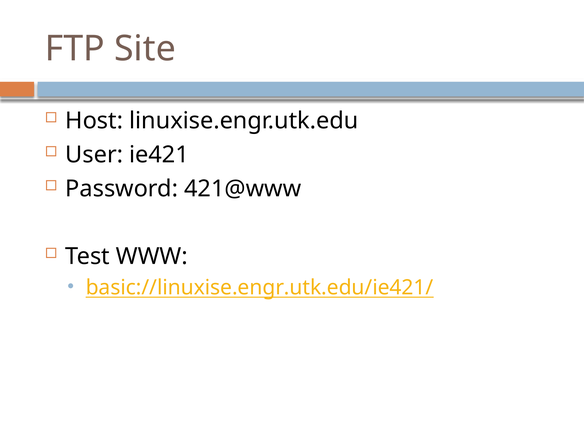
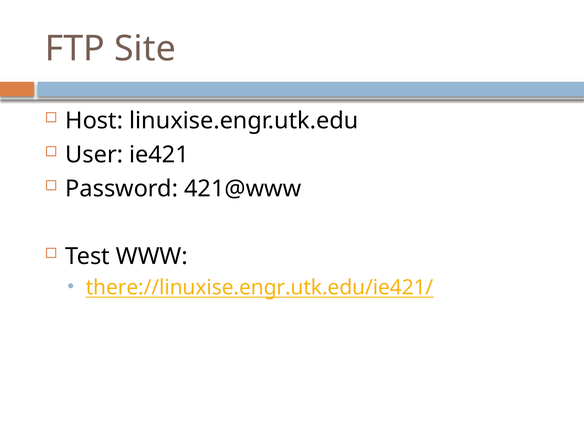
basic://linuxise.engr.utk.edu/ie421/: basic://linuxise.engr.utk.edu/ie421/ -> there://linuxise.engr.utk.edu/ie421/
